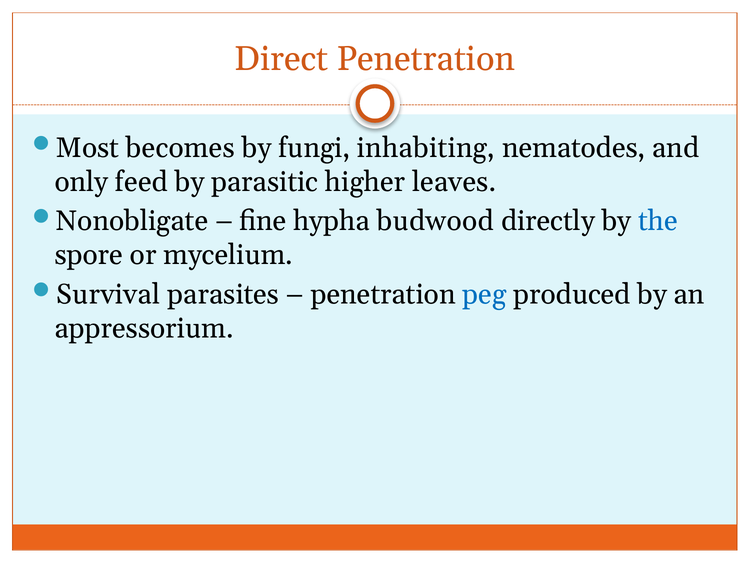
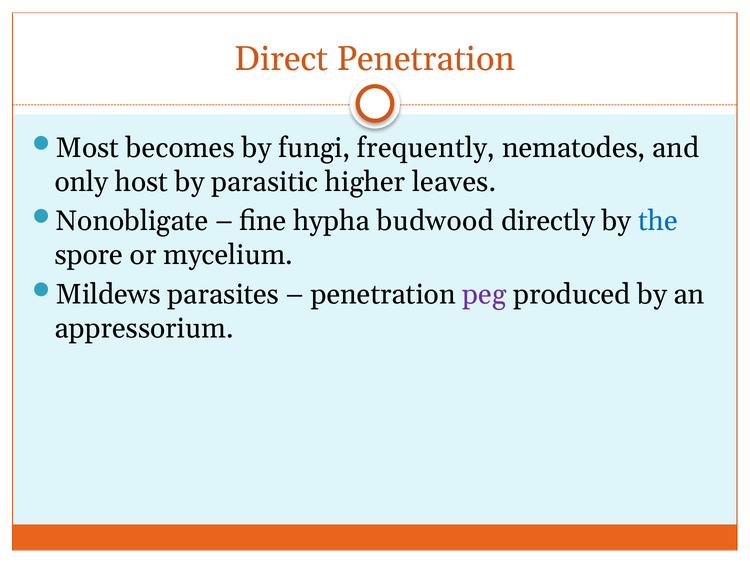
inhabiting: inhabiting -> frequently
feed: feed -> host
Survival: Survival -> Mildews
peg colour: blue -> purple
